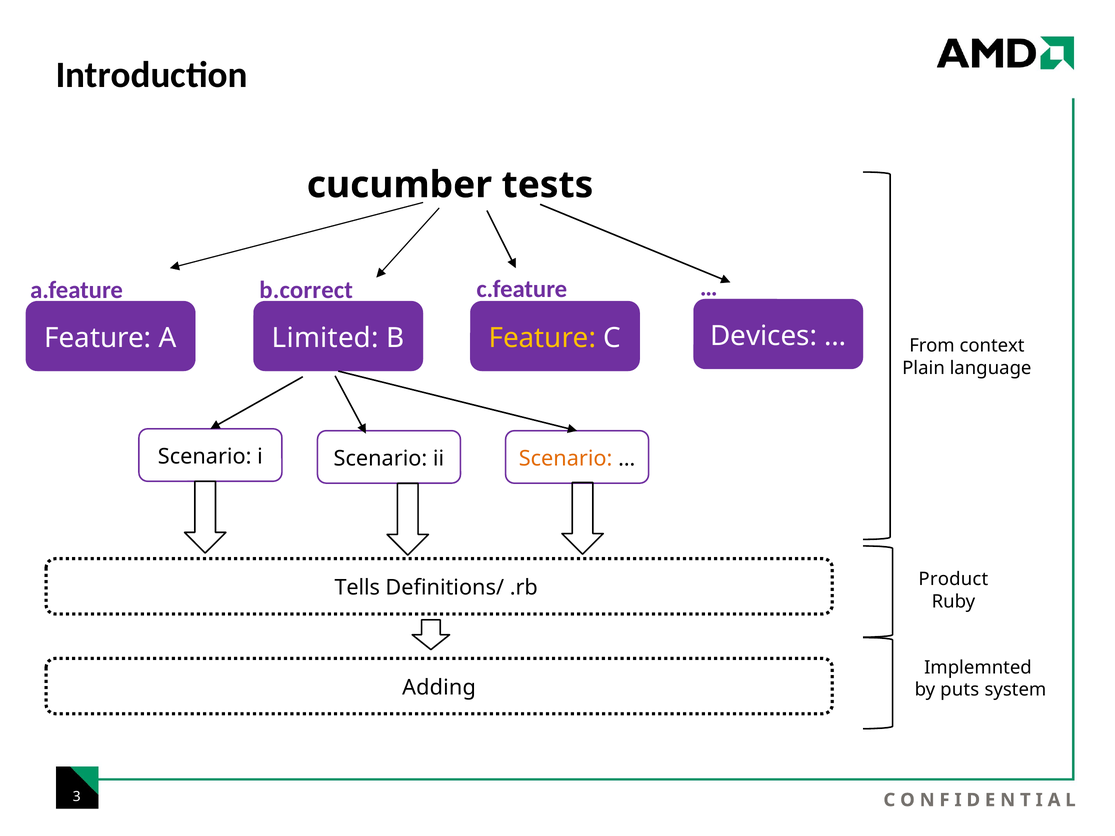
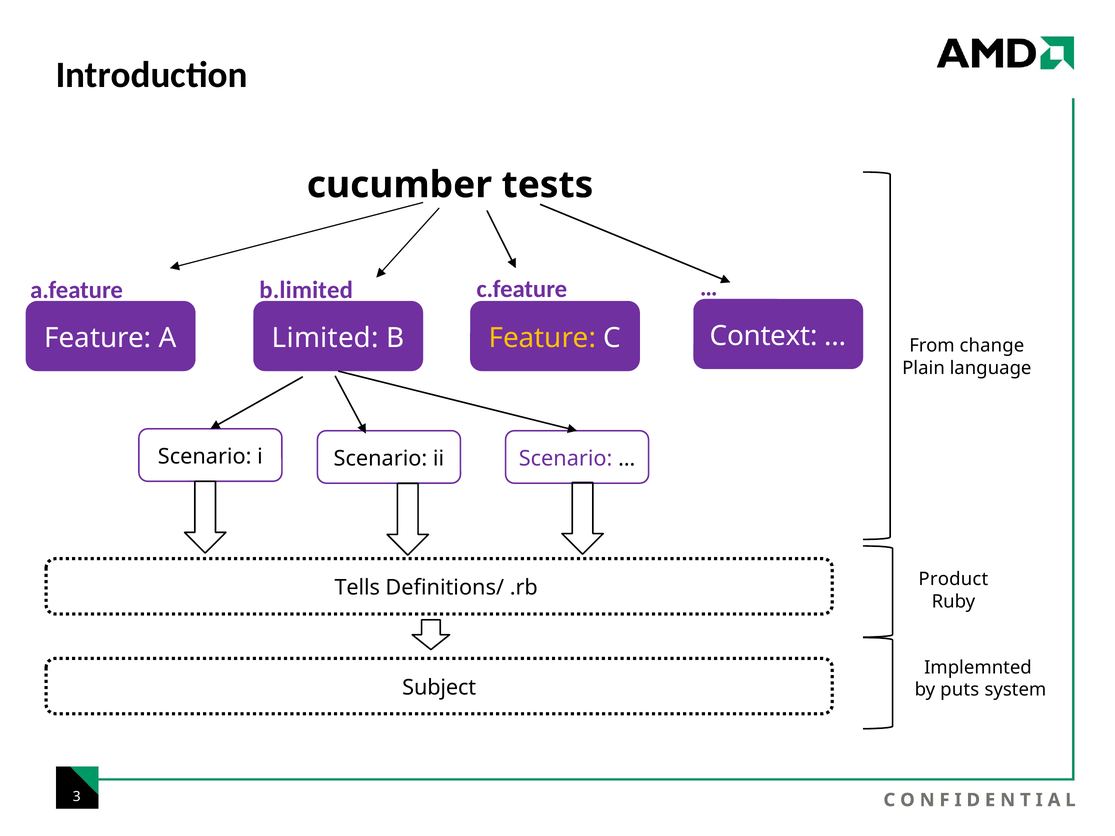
b.correct: b.correct -> b.limited
Devices: Devices -> Context
context: context -> change
Scenario at (566, 459) colour: orange -> purple
Adding: Adding -> Subject
